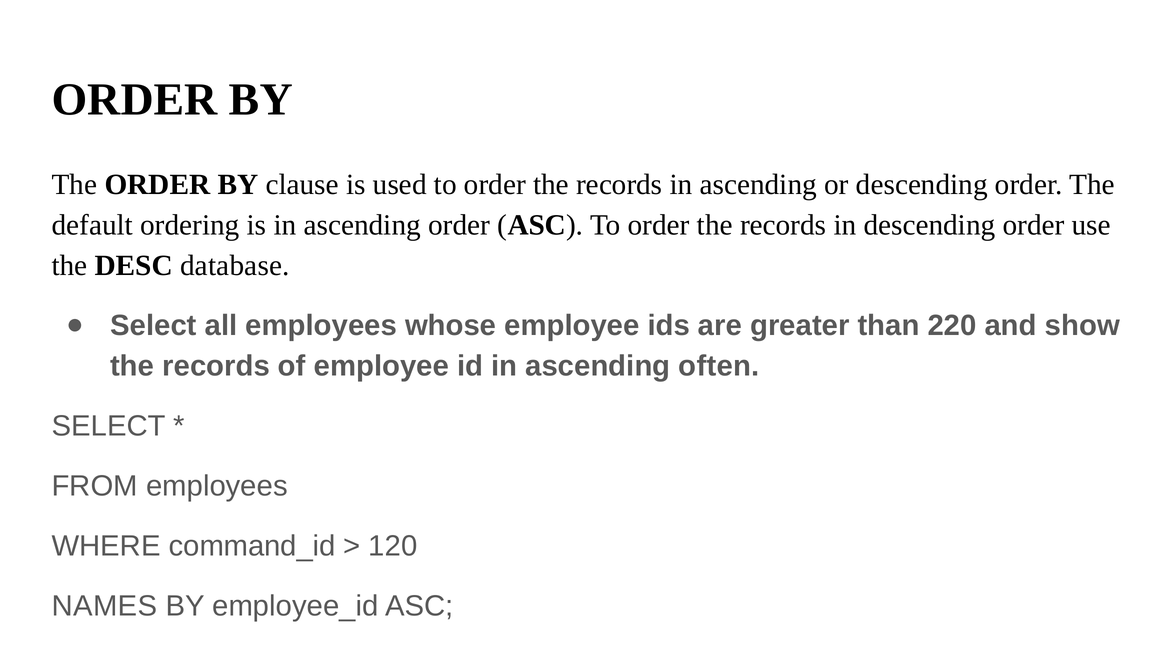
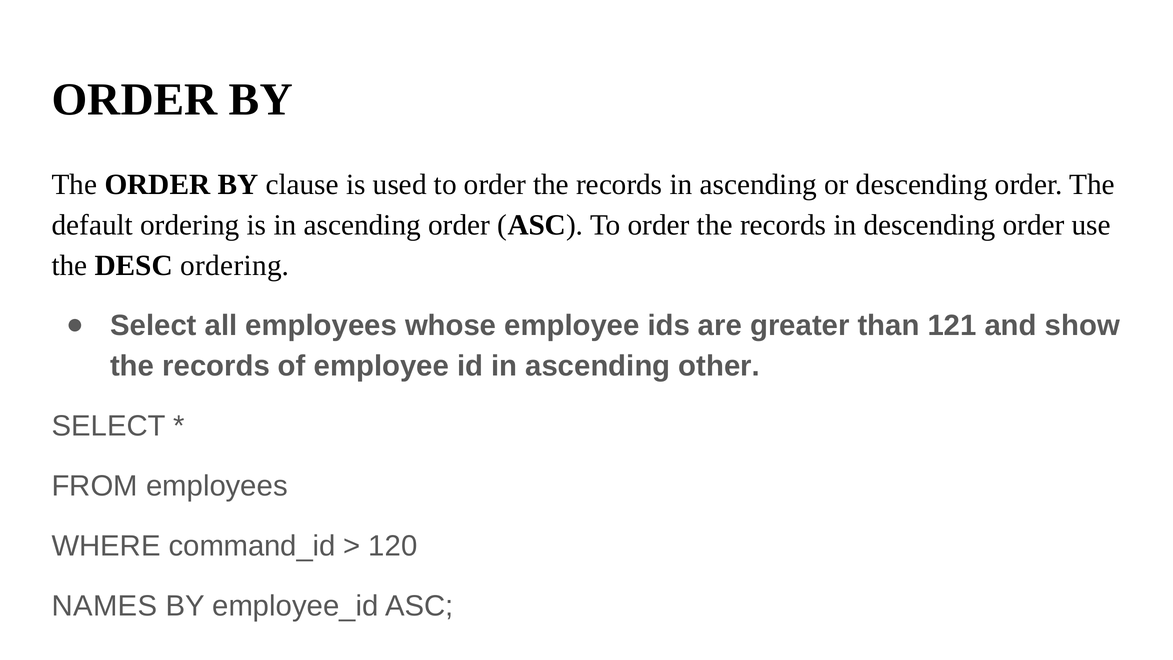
DESC database: database -> ordering
220: 220 -> 121
often: often -> other
